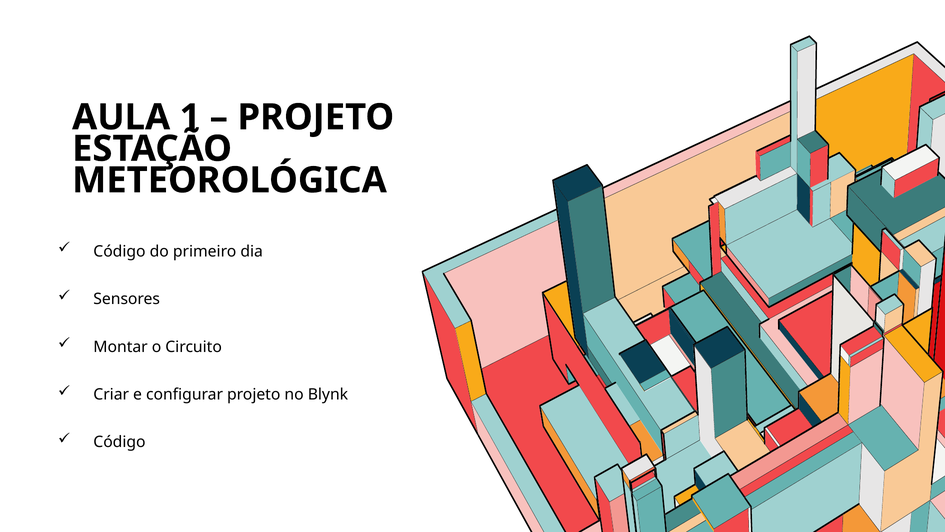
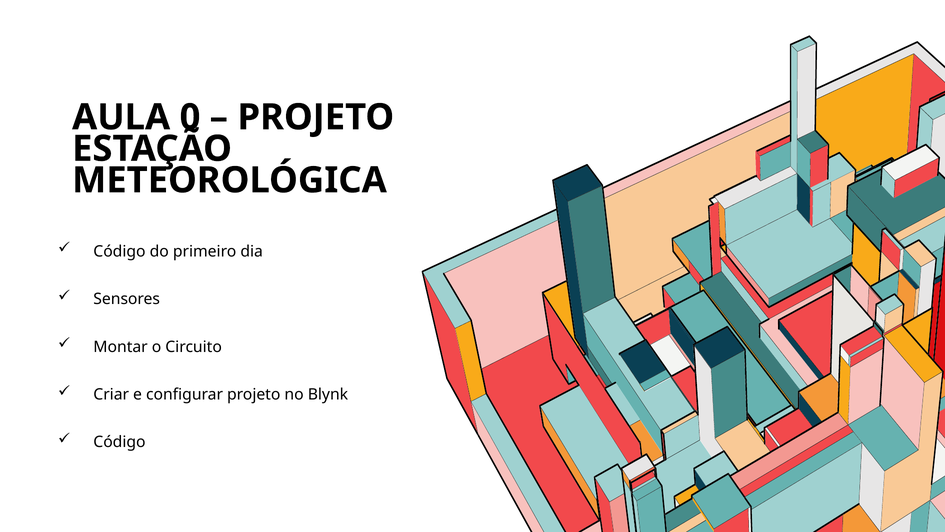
1: 1 -> 0
